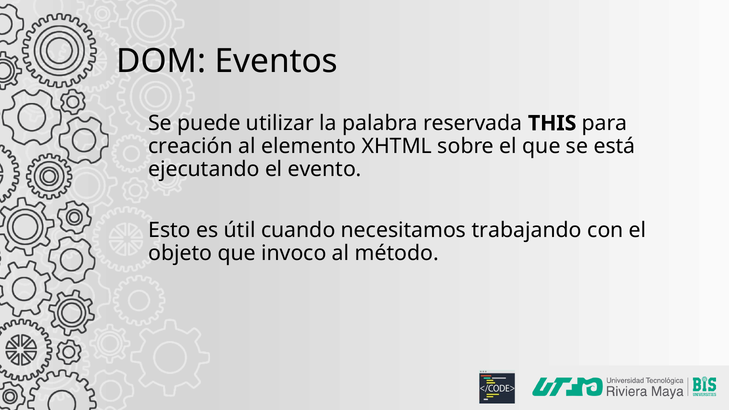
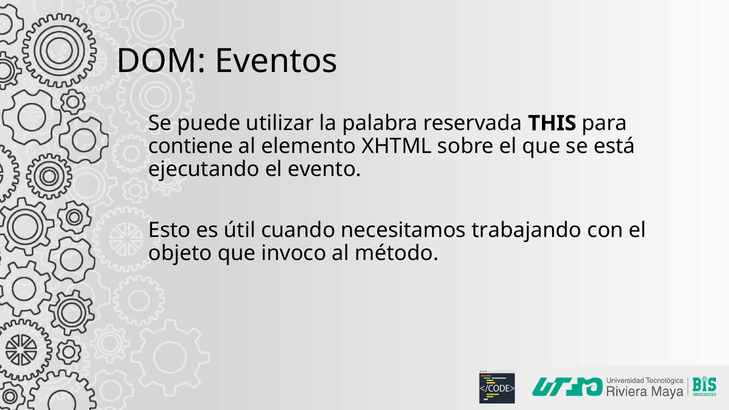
creación: creación -> contiene
